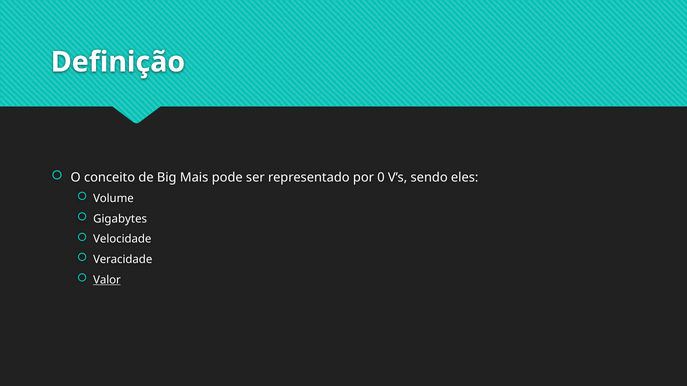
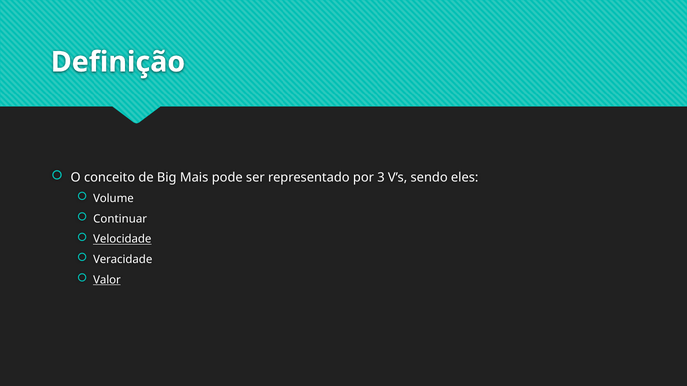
0: 0 -> 3
Gigabytes: Gigabytes -> Continuar
Velocidade underline: none -> present
